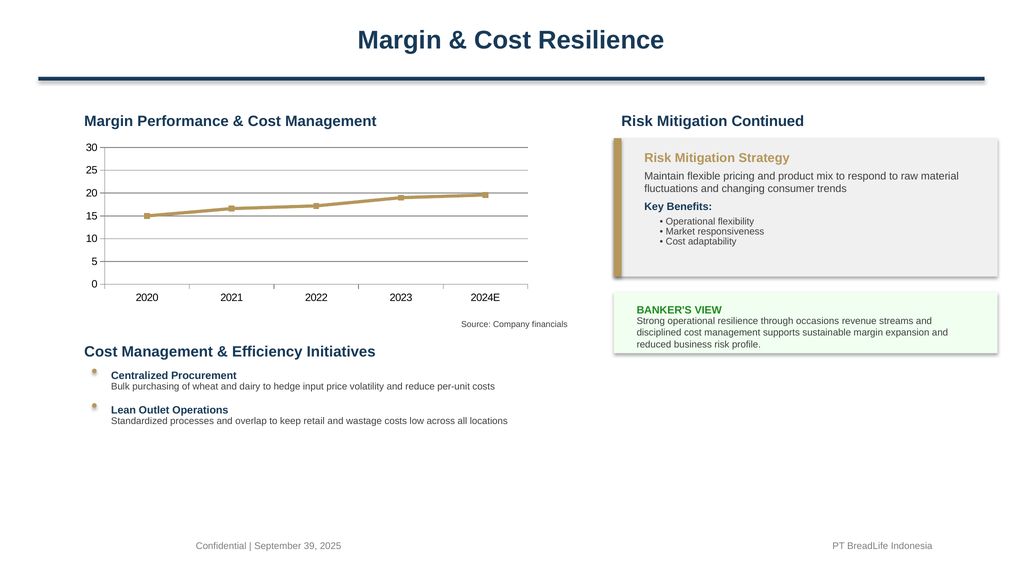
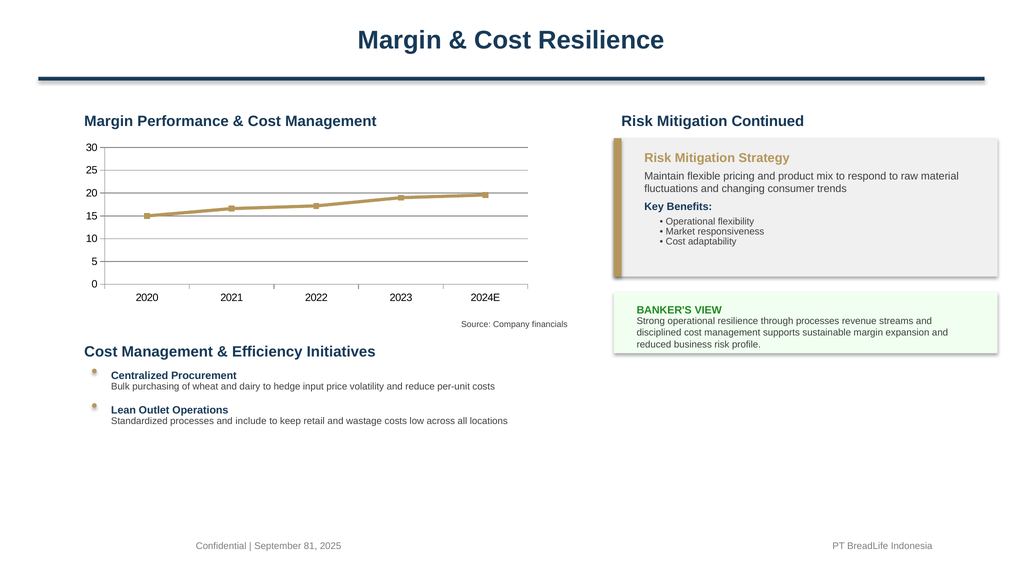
through occasions: occasions -> processes
overlap: overlap -> include
39: 39 -> 81
